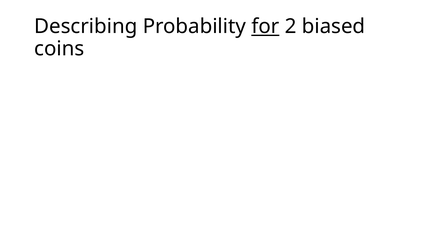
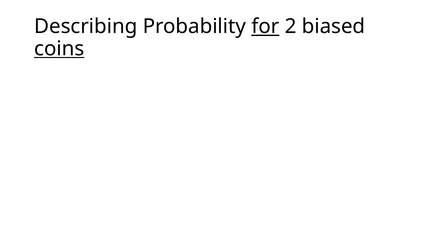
coins underline: none -> present
